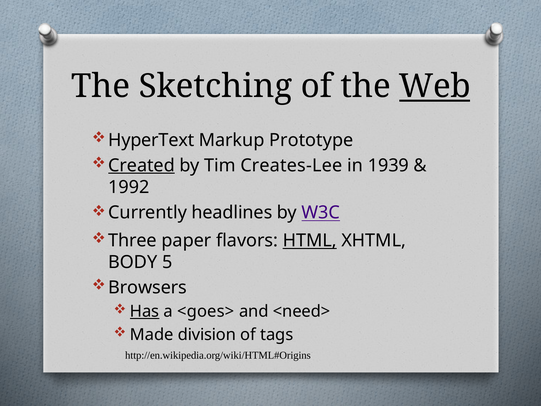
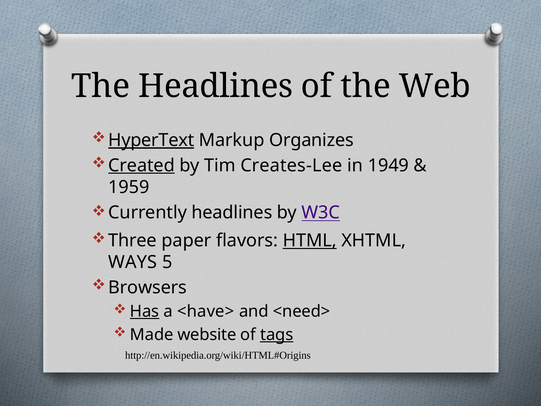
The Sketching: Sketching -> Headlines
Web underline: present -> none
HyperText underline: none -> present
Prototype: Prototype -> Organizes
1939: 1939 -> 1949
1992: 1992 -> 1959
BODY: BODY -> WAYS
<goes>: <goes> -> <have>
division: division -> website
tags underline: none -> present
